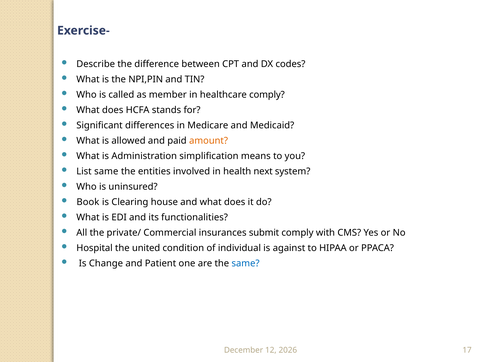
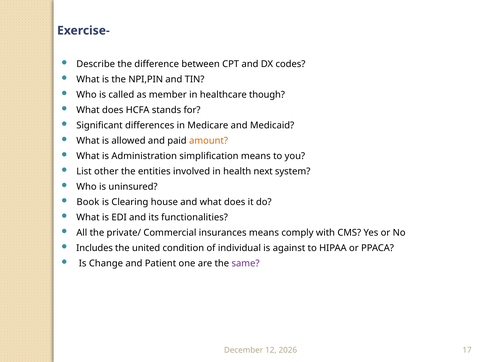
healthcare comply: comply -> though
List same: same -> other
insurances submit: submit -> means
Hospital: Hospital -> Includes
same at (246, 264) colour: blue -> purple
